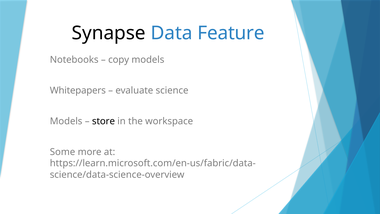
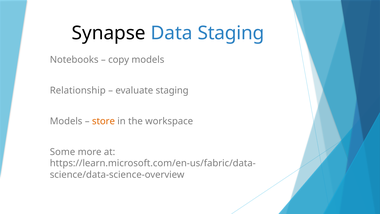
Data Feature: Feature -> Staging
Whitepapers: Whitepapers -> Relationship
evaluate science: science -> staging
store colour: black -> orange
